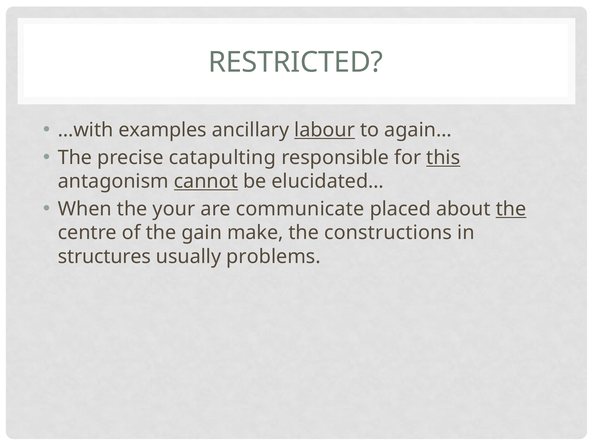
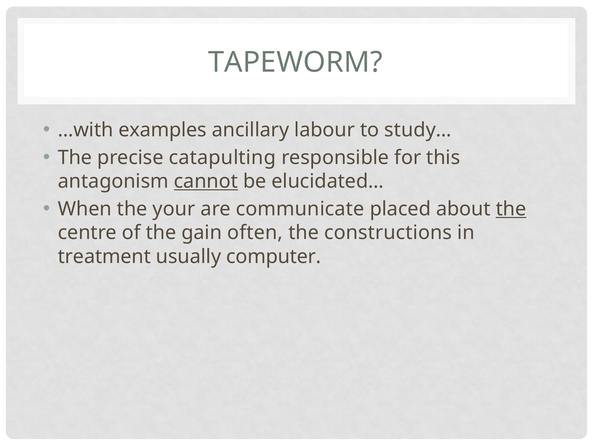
RESTRICTED: RESTRICTED -> TAPEWORM
labour underline: present -> none
again…: again… -> study…
this underline: present -> none
make: make -> often
structures: structures -> treatment
problems: problems -> computer
